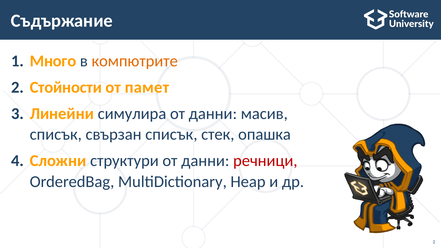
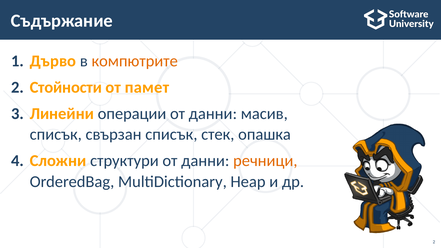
Много: Много -> Дърво
симулира: симулира -> операции
речници colour: red -> orange
